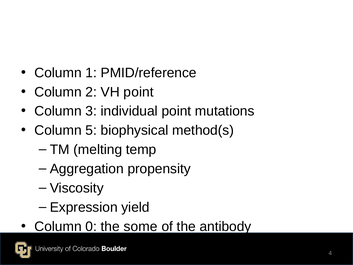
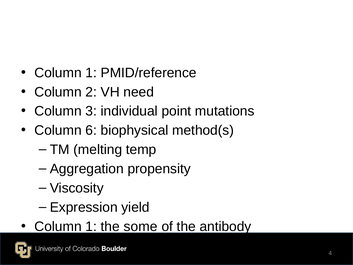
VH point: point -> need
5: 5 -> 6
0 at (91, 226): 0 -> 1
